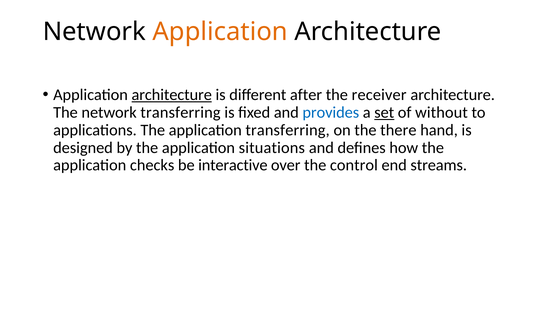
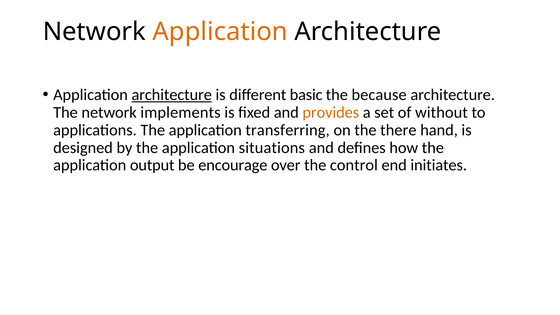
after: after -> basic
receiver: receiver -> because
network transferring: transferring -> implements
provides colour: blue -> orange
set underline: present -> none
checks: checks -> output
interactive: interactive -> encourage
streams: streams -> initiates
